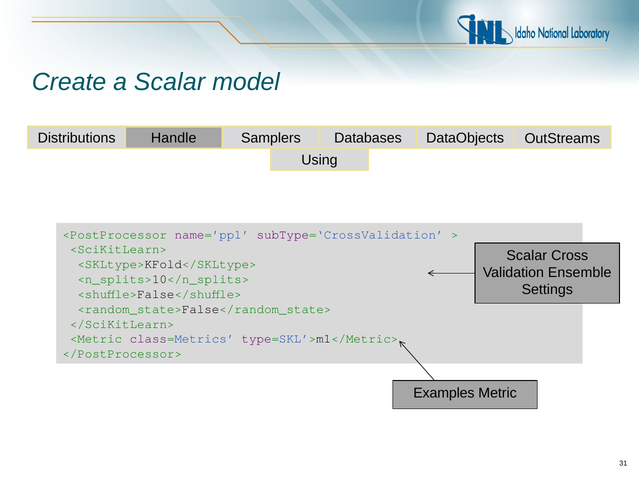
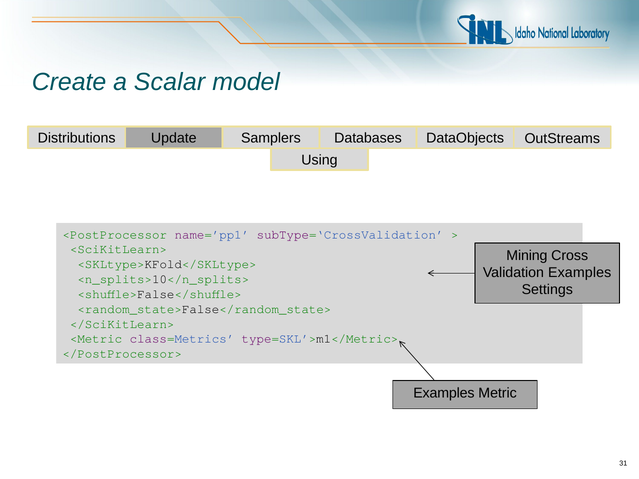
Handle: Handle -> Update
Scalar at (527, 256): Scalar -> Mining
Validation Ensemble: Ensemble -> Examples
